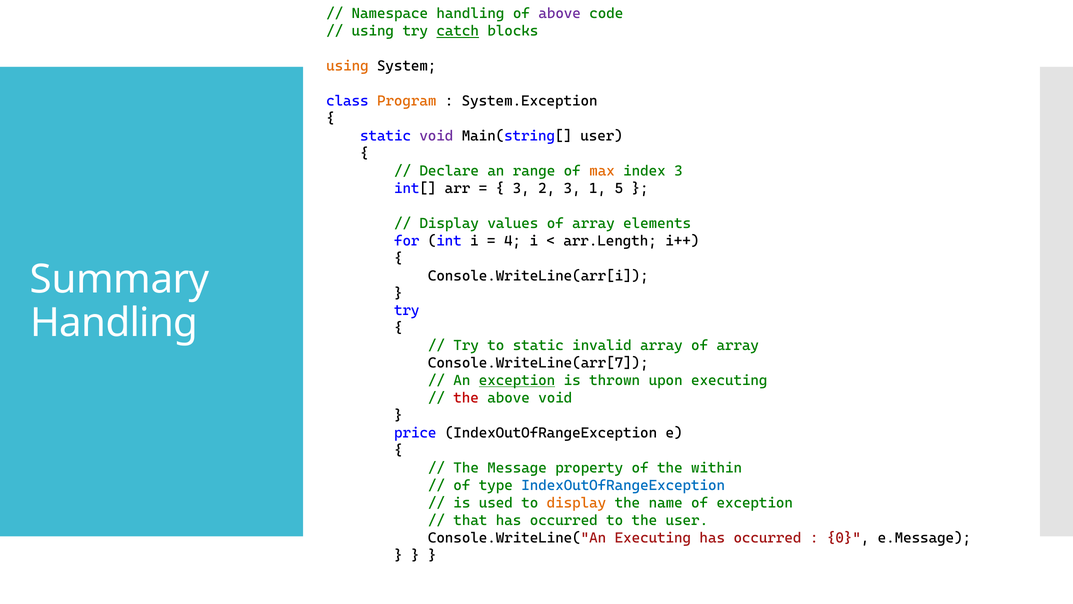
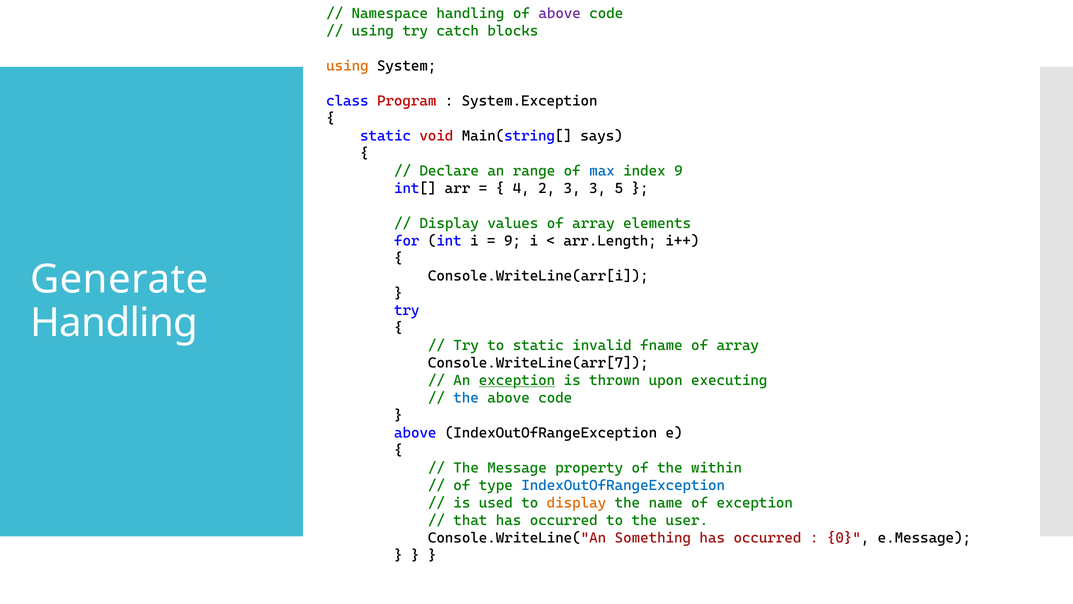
catch underline: present -> none
Program colour: orange -> red
void at (436, 136) colour: purple -> red
Main(string[ user: user -> says
max colour: orange -> blue
index 3: 3 -> 9
3 at (521, 188): 3 -> 4
3 1: 1 -> 3
4 at (513, 241): 4 -> 9
Summary: Summary -> Generate
invalid array: array -> fname
the at (466, 398) colour: red -> blue
void at (555, 398): void -> code
price at (415, 433): price -> above
Console.WriteLine("An Executing: Executing -> Something
